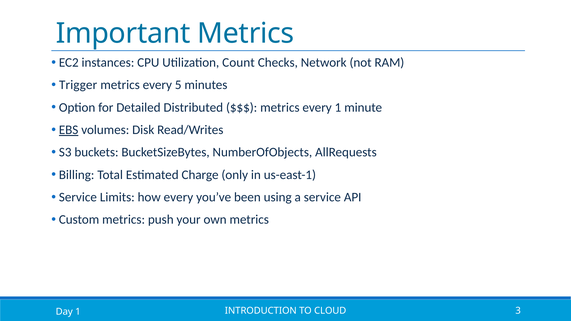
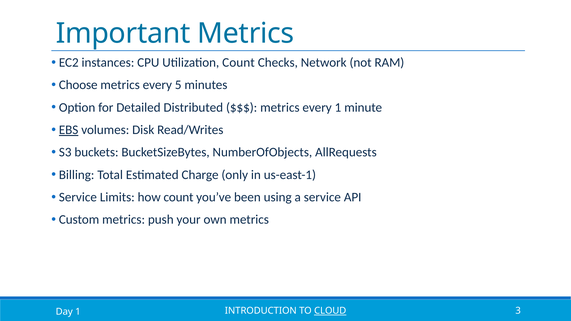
Trigger: Trigger -> Choose
how every: every -> count
CLOUD underline: none -> present
